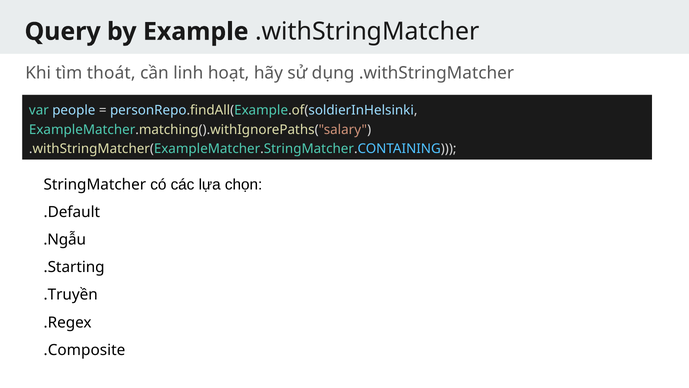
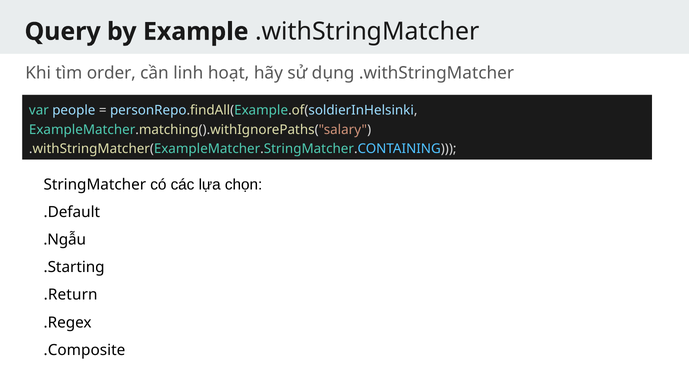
thoát: thoát -> order
.Truyền: .Truyền -> .Return
